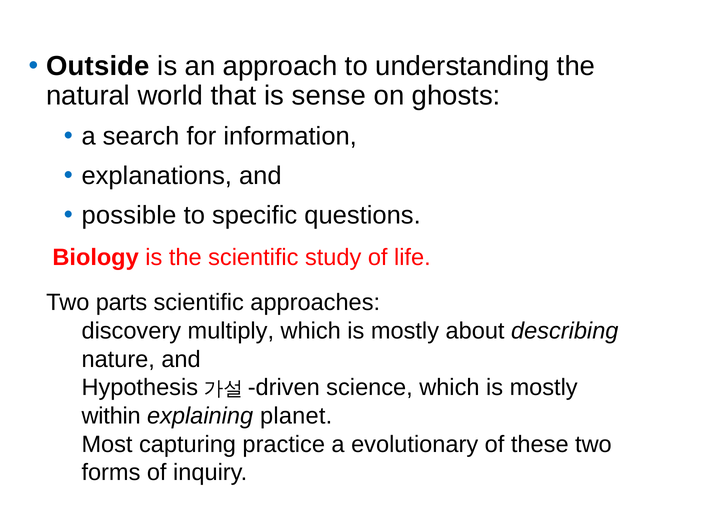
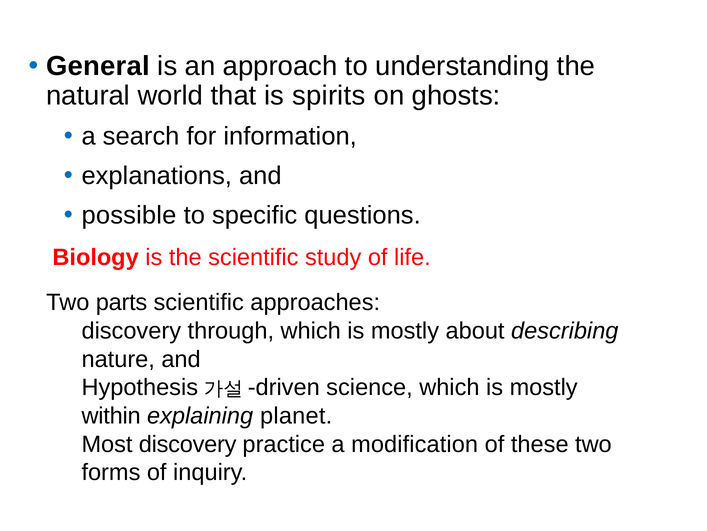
Outside: Outside -> General
sense: sense -> spirits
multiply: multiply -> through
Most capturing: capturing -> discovery
evolutionary: evolutionary -> modification
